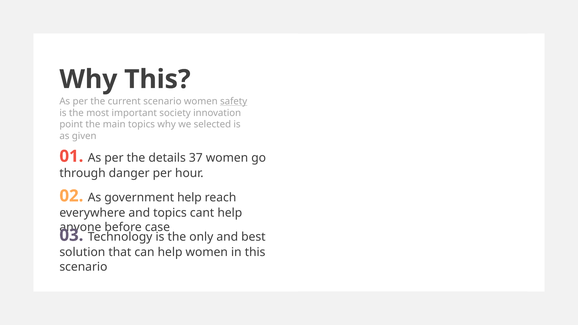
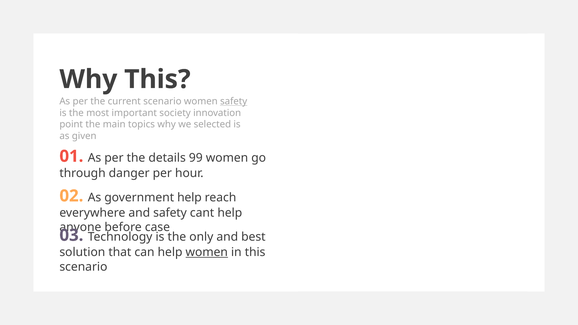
37: 37 -> 99
and topics: topics -> safety
women at (207, 252) underline: none -> present
